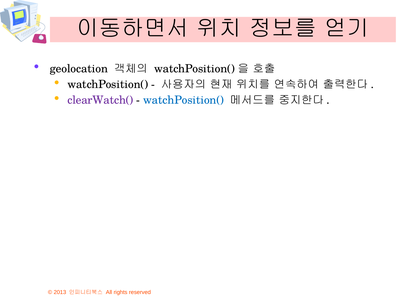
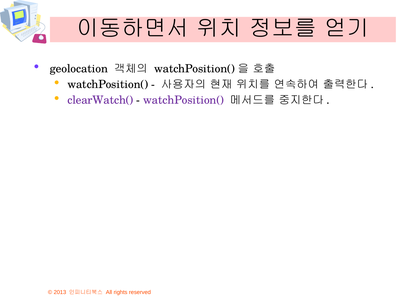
watchPosition( at (184, 100) colour: blue -> purple
